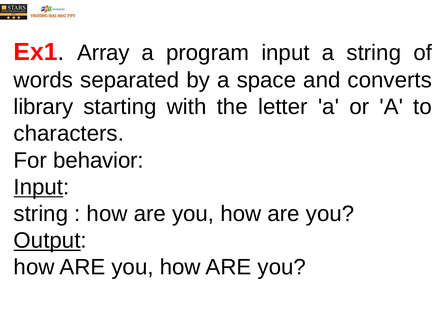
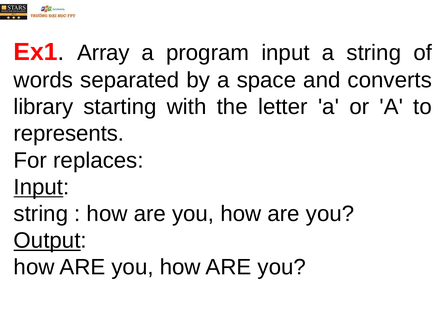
characters: characters -> represents
behavior: behavior -> replaces
